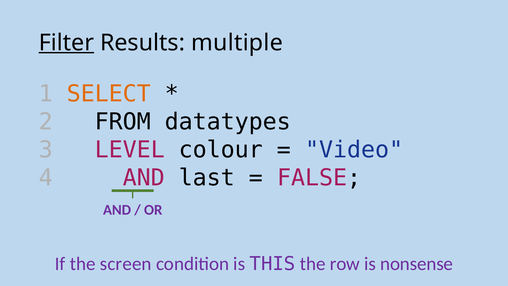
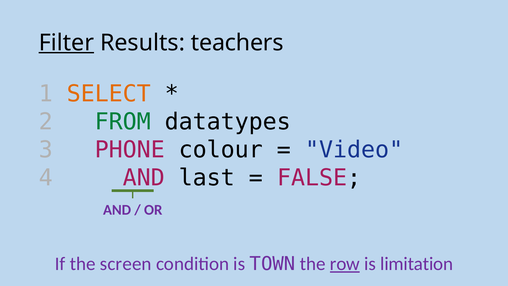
multiple: multiple -> teachers
FROM colour: black -> green
LEVEL: LEVEL -> PHONE
THIS: THIS -> TOWN
row underline: none -> present
nonsense: nonsense -> limitation
